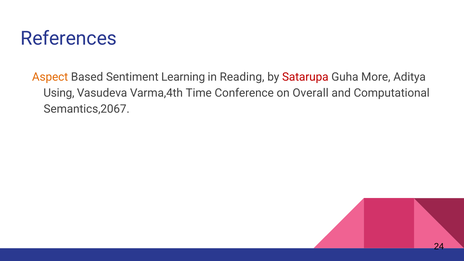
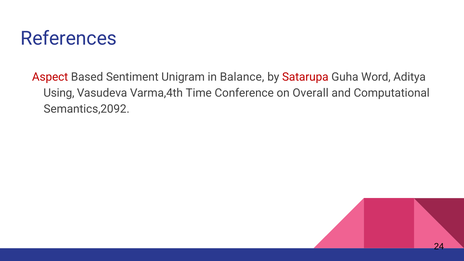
Aspect colour: orange -> red
Learning: Learning -> Unigram
Reading: Reading -> Balance
More: More -> Word
Semantics,2067: Semantics,2067 -> Semantics,2092
